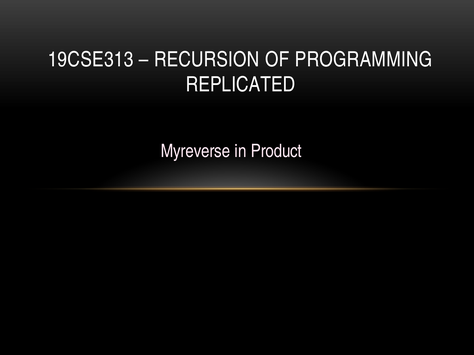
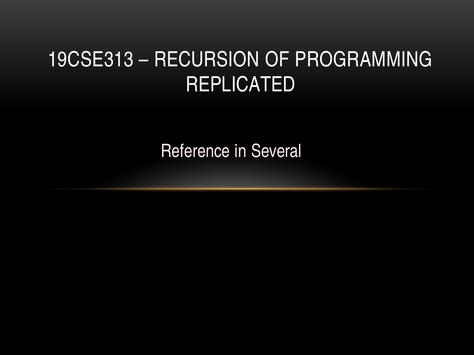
Myreverse: Myreverse -> Reference
Product: Product -> Several
